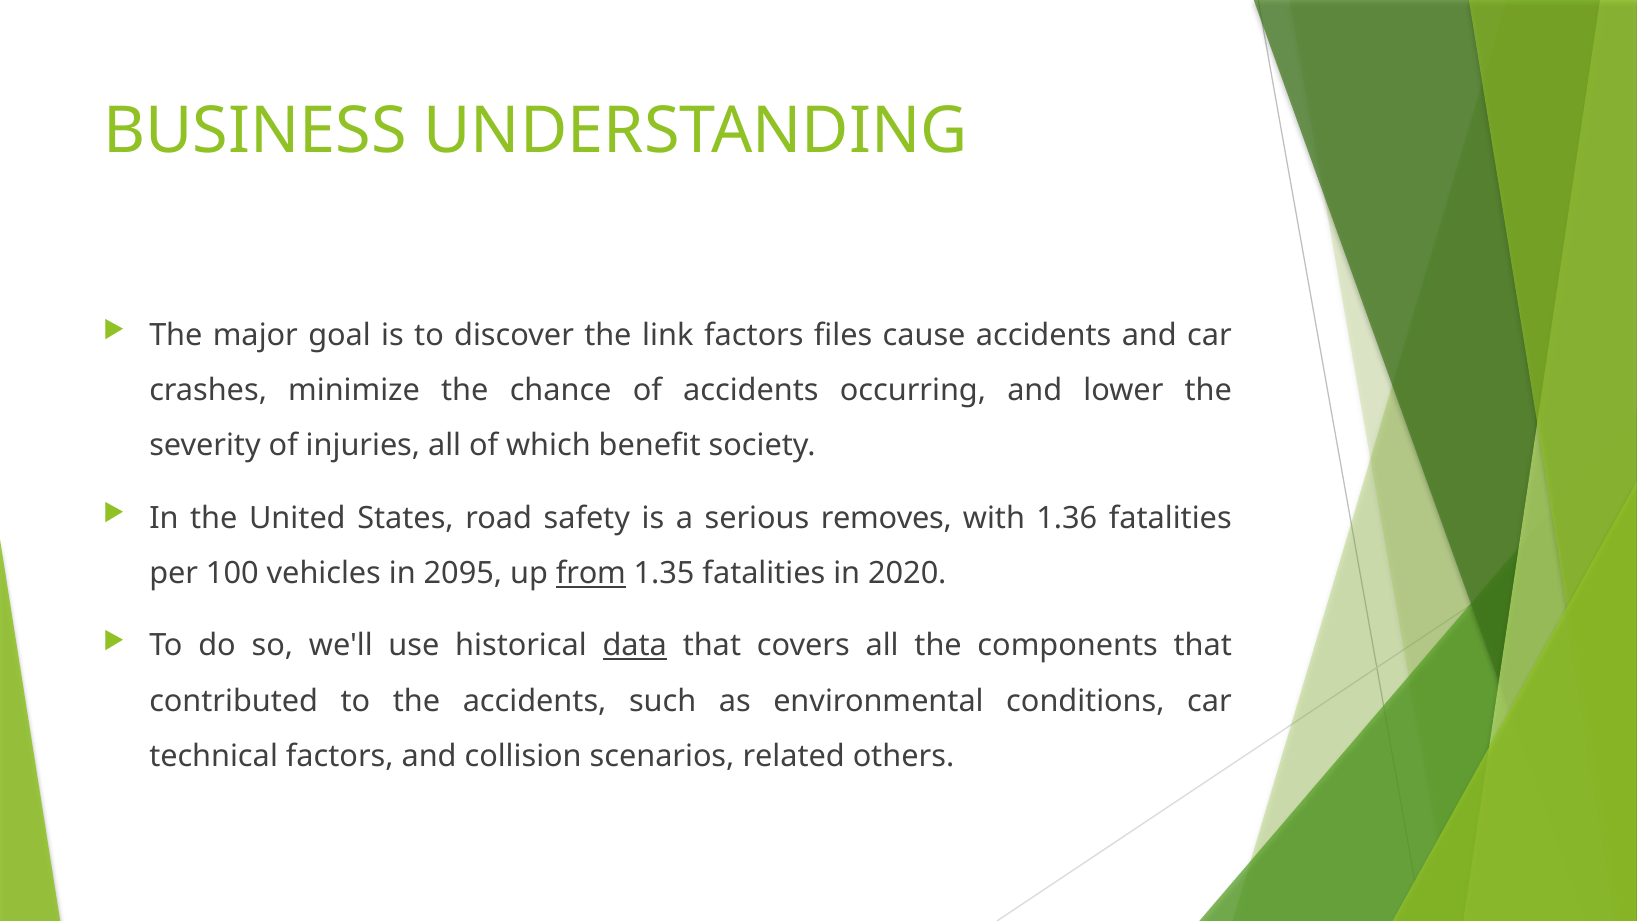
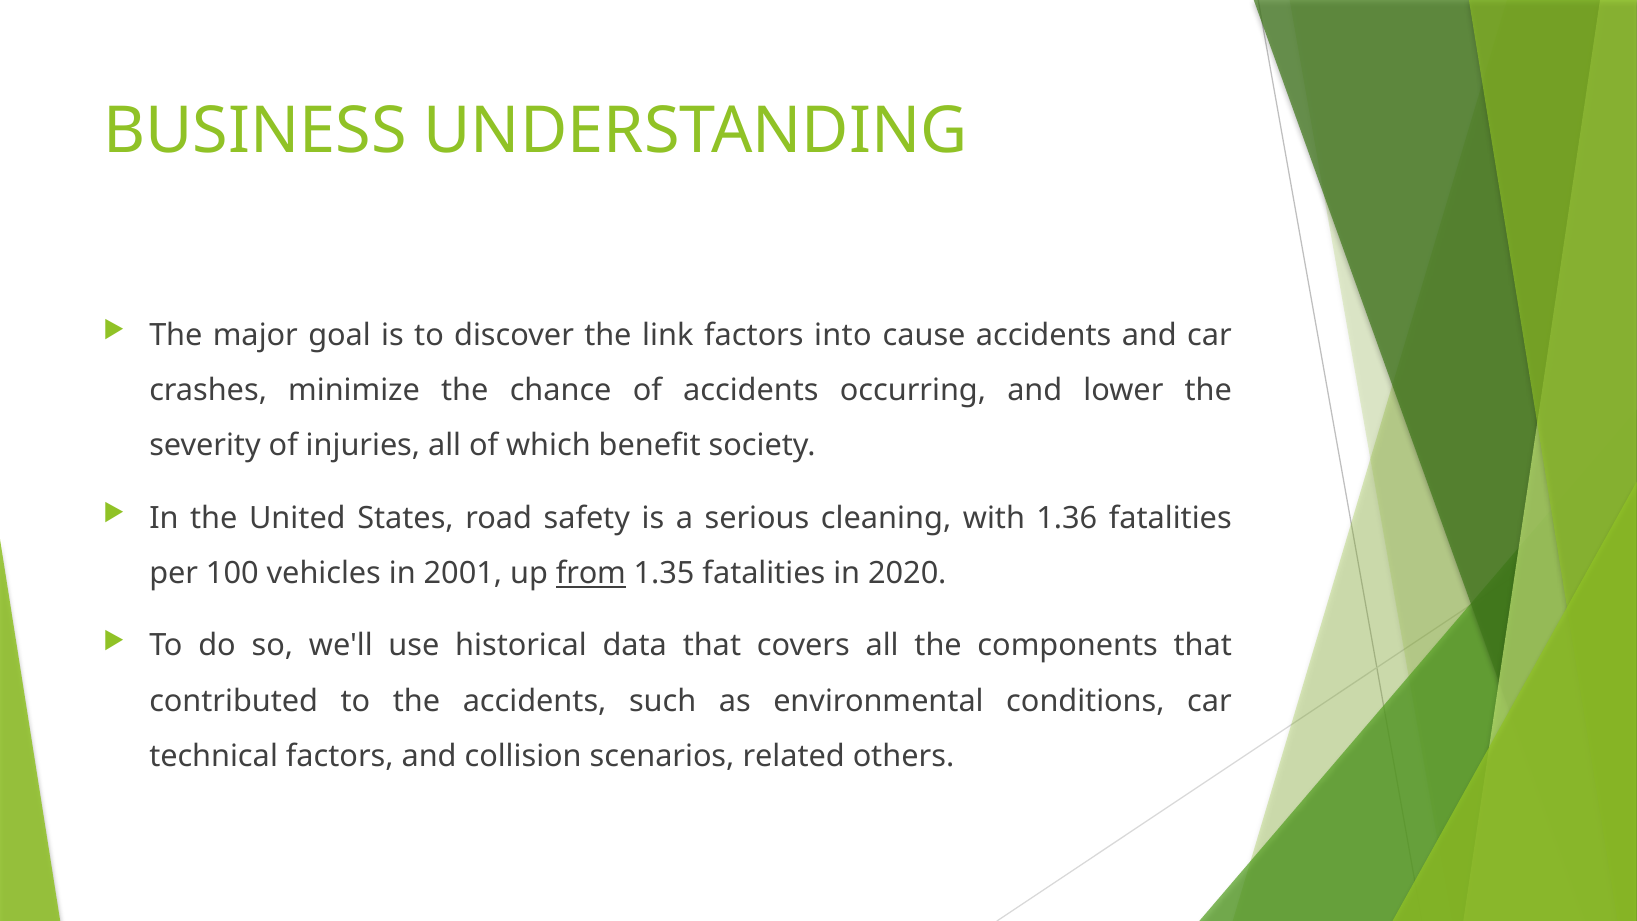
files: files -> into
removes: removes -> cleaning
2095: 2095 -> 2001
data underline: present -> none
